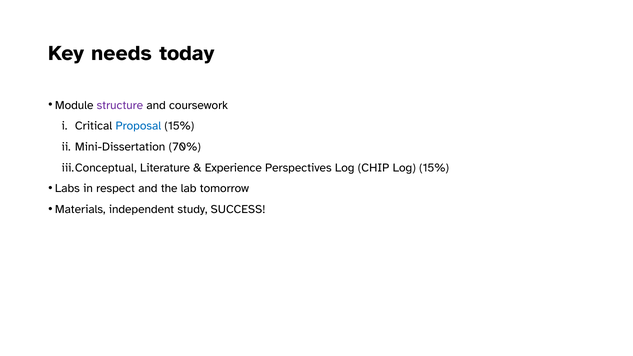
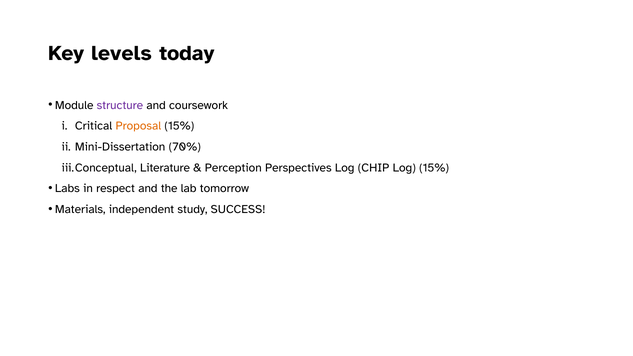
needs: needs -> levels
Proposal colour: blue -> orange
Experience: Experience -> Perception
